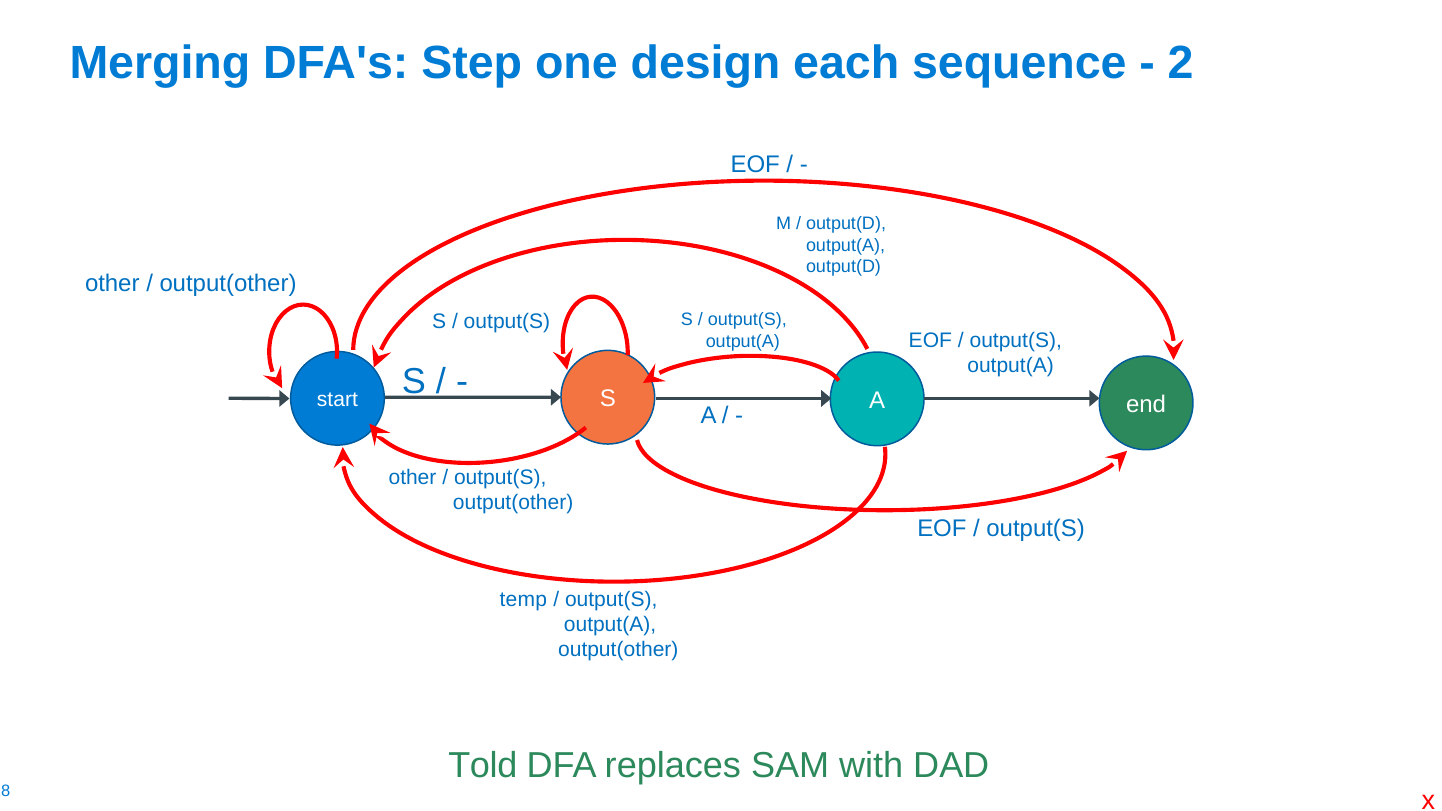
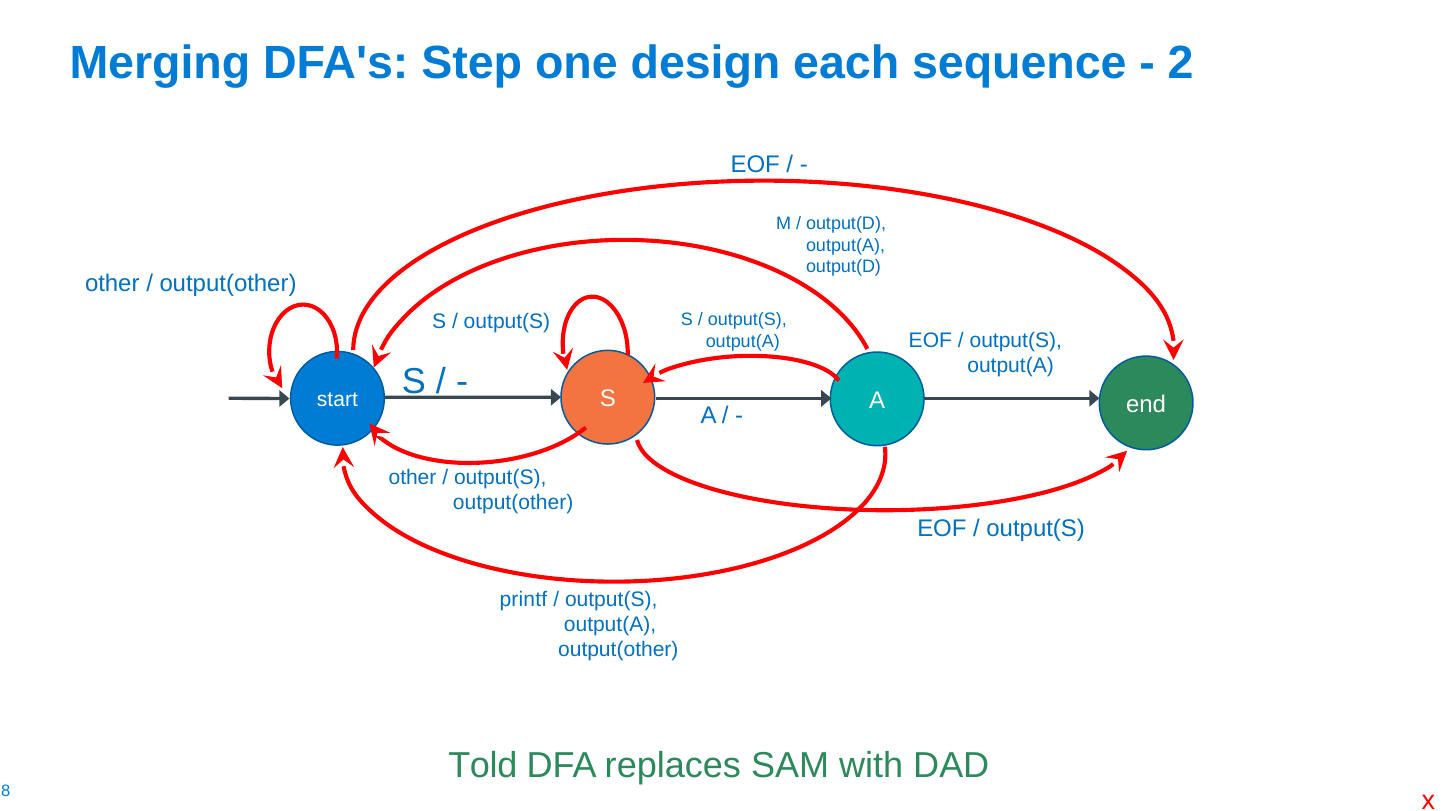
temp: temp -> printf
